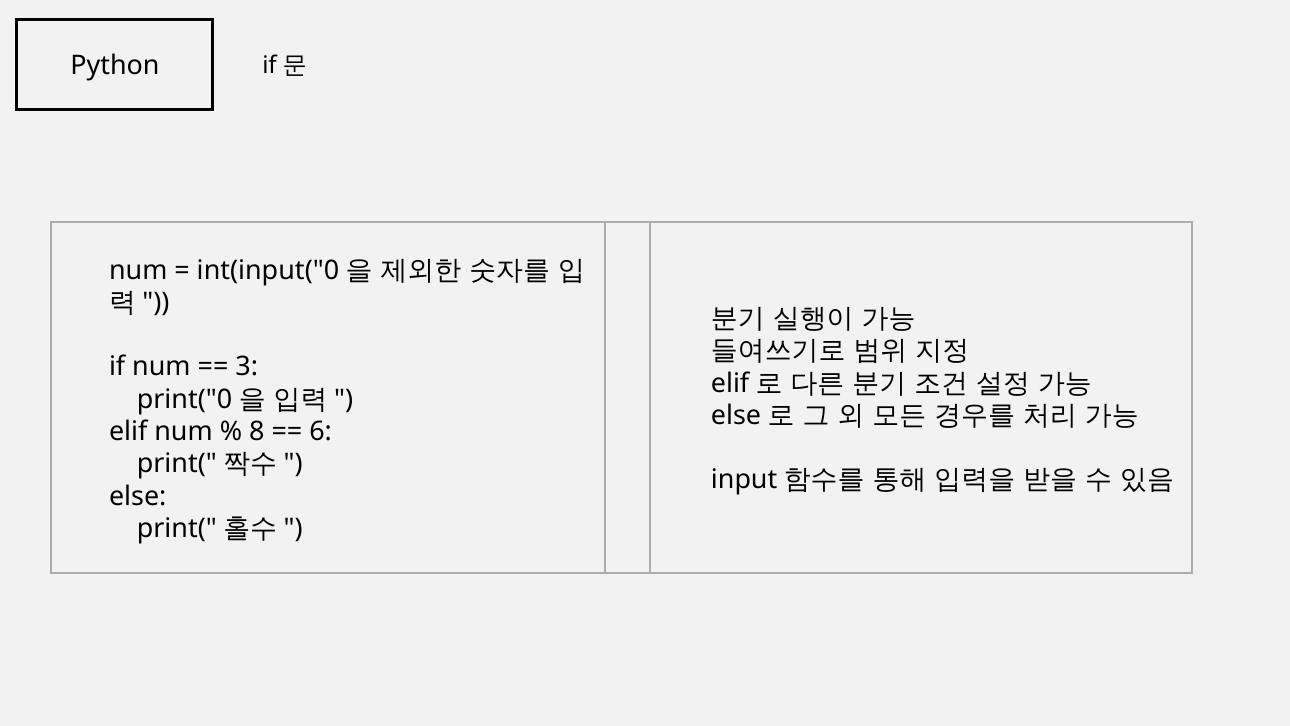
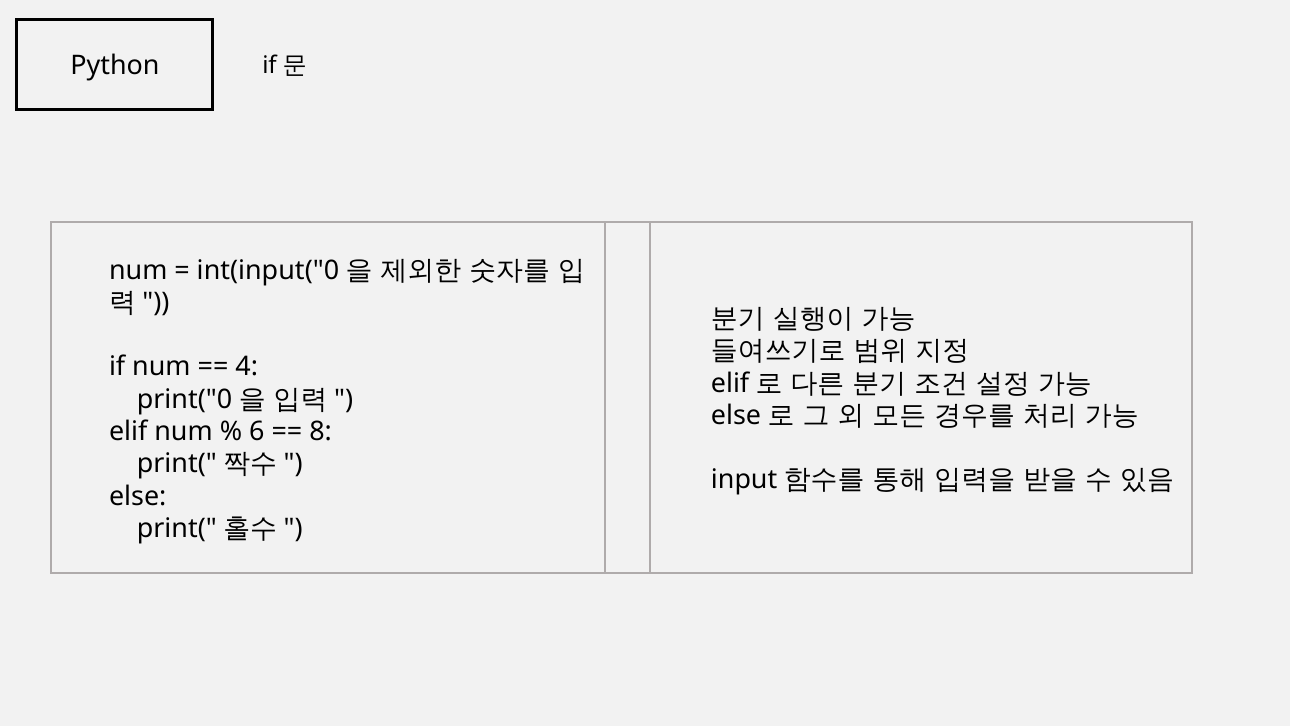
3: 3 -> 4
8: 8 -> 6
6: 6 -> 8
